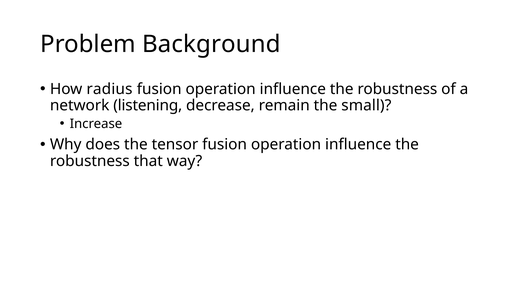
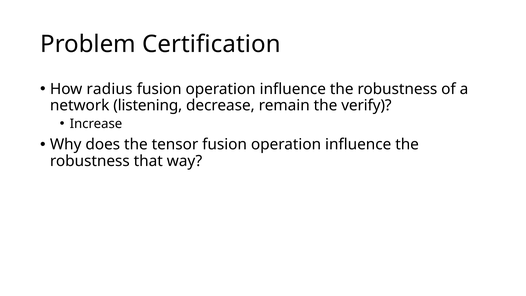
Background: Background -> Certification
small: small -> verify
